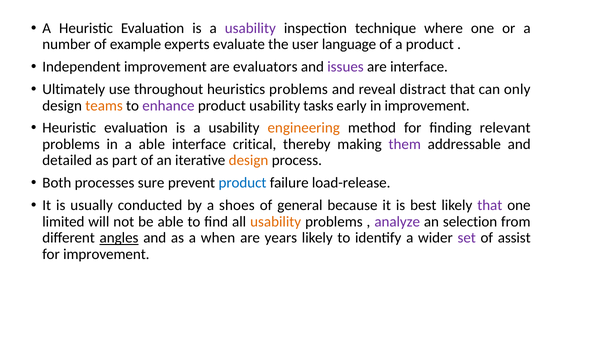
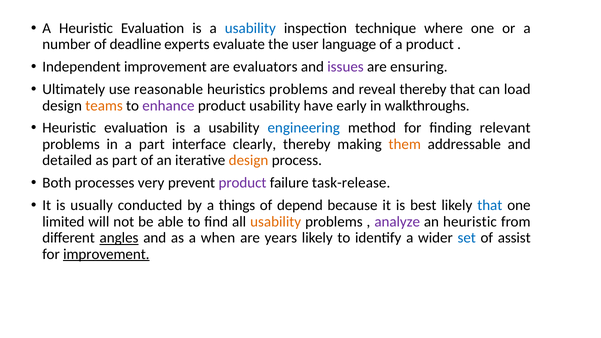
usability at (250, 28) colour: purple -> blue
example: example -> deadline
are interface: interface -> ensuring
throughout: throughout -> reasonable
reveal distract: distract -> thereby
only: only -> load
tasks: tasks -> have
in improvement: improvement -> walkthroughs
engineering colour: orange -> blue
a able: able -> part
critical: critical -> clearly
them colour: purple -> orange
sure: sure -> very
product at (243, 183) colour: blue -> purple
load-release: load-release -> task-release
shoes: shoes -> things
general: general -> depend
that at (490, 205) colour: purple -> blue
an selection: selection -> heuristic
set colour: purple -> blue
improvement at (106, 254) underline: none -> present
